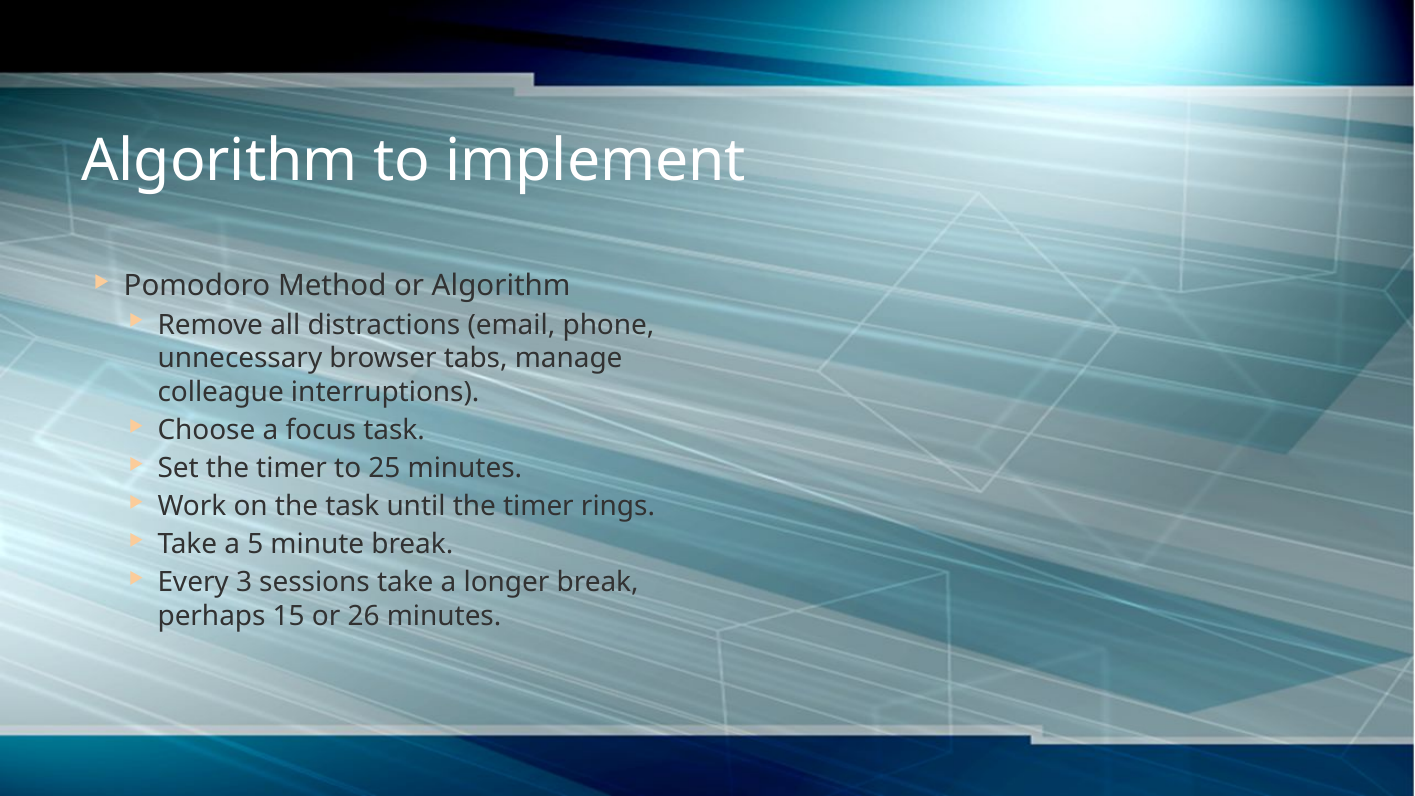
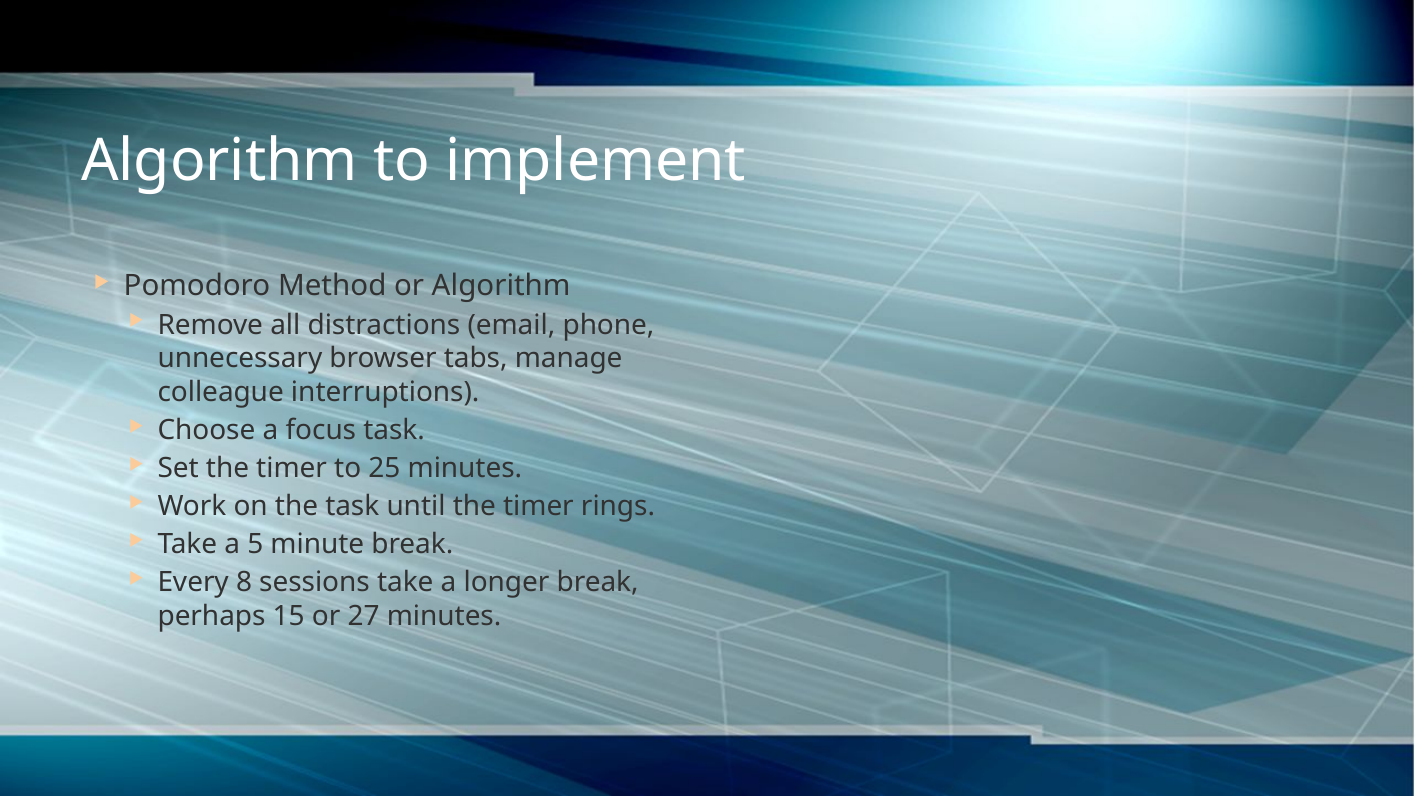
3: 3 -> 8
26: 26 -> 27
